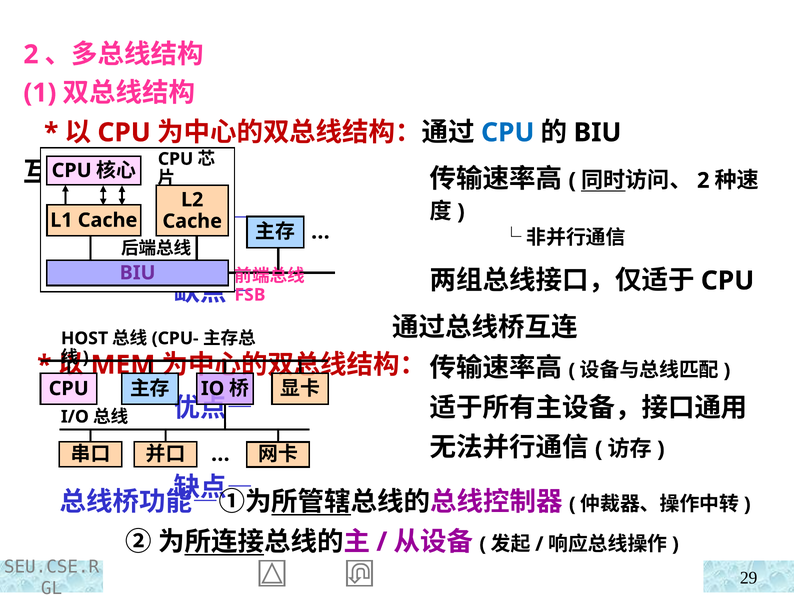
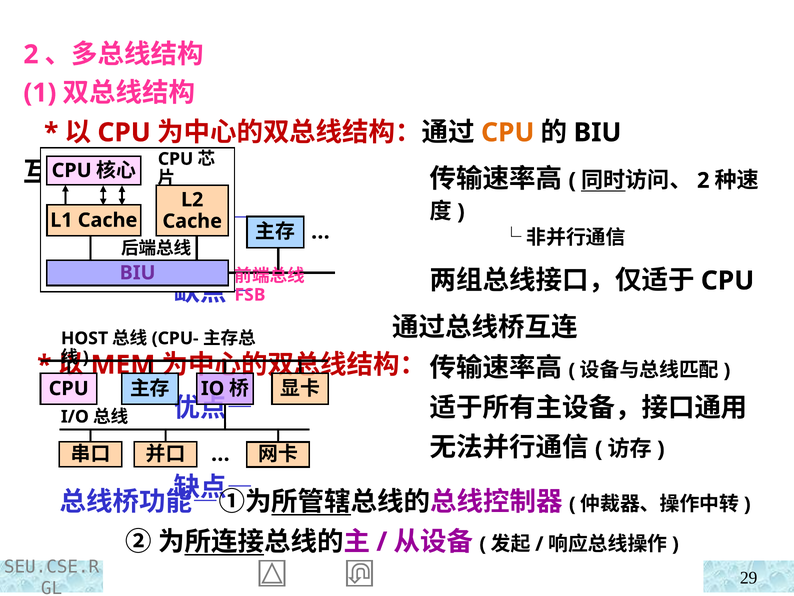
CPU at (508, 132) colour: blue -> orange
